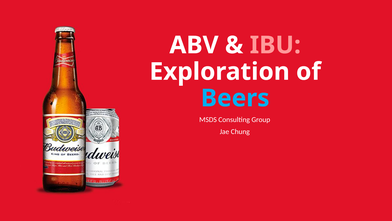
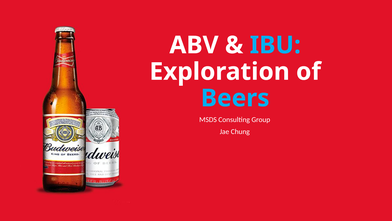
IBU colour: pink -> light blue
